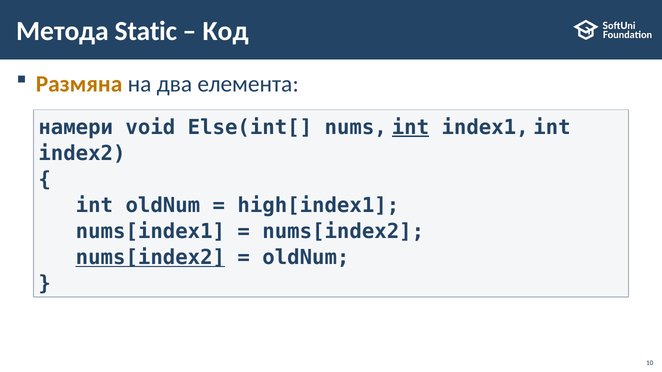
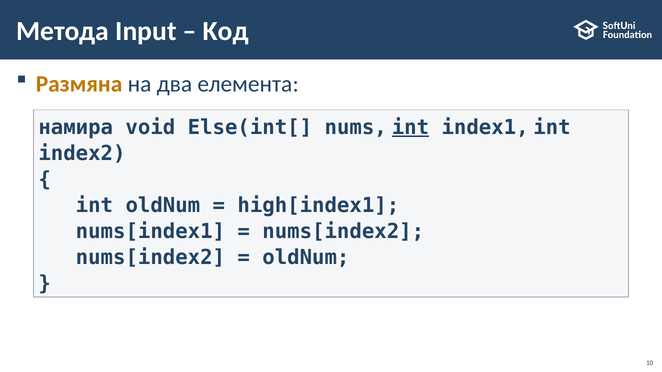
Static: Static -> Input
намери: намери -> намира
nums[index2 at (150, 258) underline: present -> none
